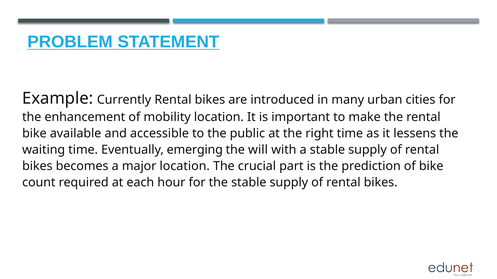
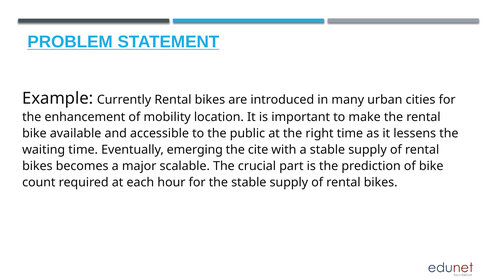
will: will -> cite
major location: location -> scalable
